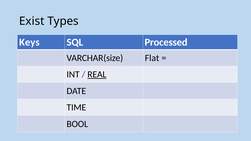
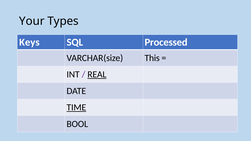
Exist: Exist -> Your
Flat: Flat -> This
TIME underline: none -> present
